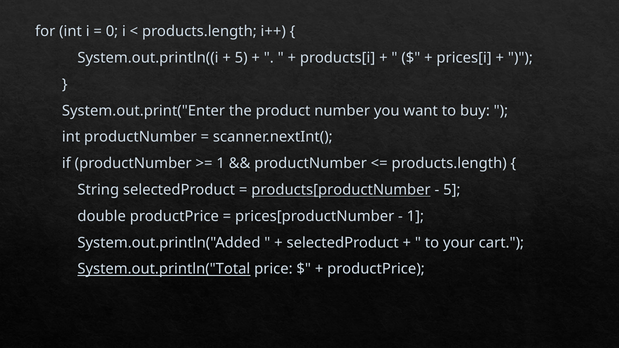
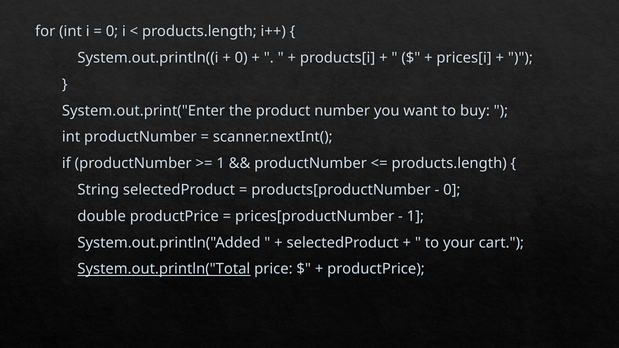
5 at (241, 58): 5 -> 0
products[productNumber underline: present -> none
5 at (452, 190): 5 -> 0
